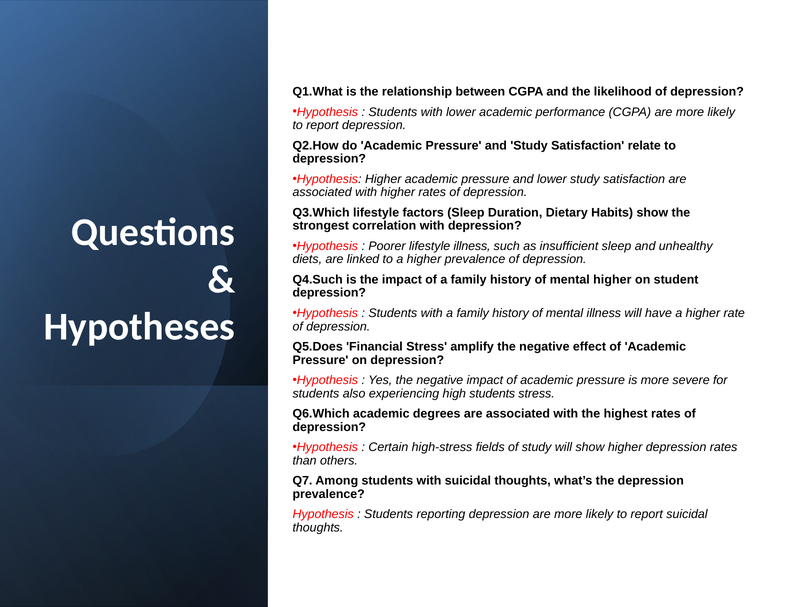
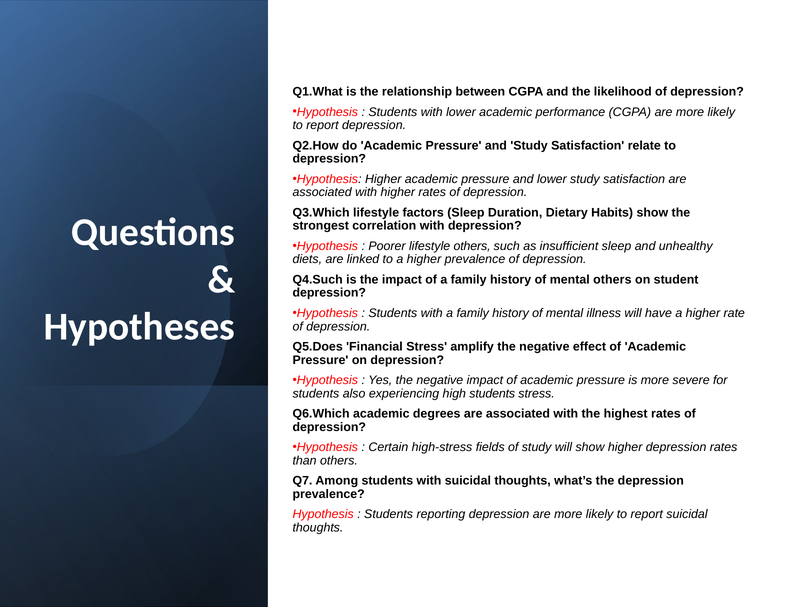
lifestyle illness: illness -> others
mental higher: higher -> others
